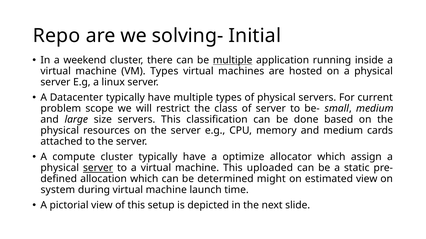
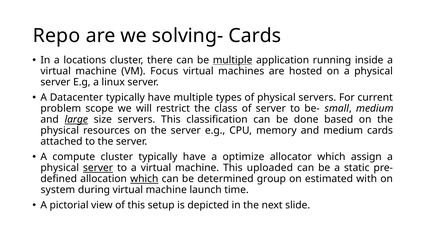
solving- Initial: Initial -> Cards
weekend: weekend -> locations
VM Types: Types -> Focus
large underline: none -> present
which at (144, 179) underline: none -> present
might: might -> group
estimated view: view -> with
